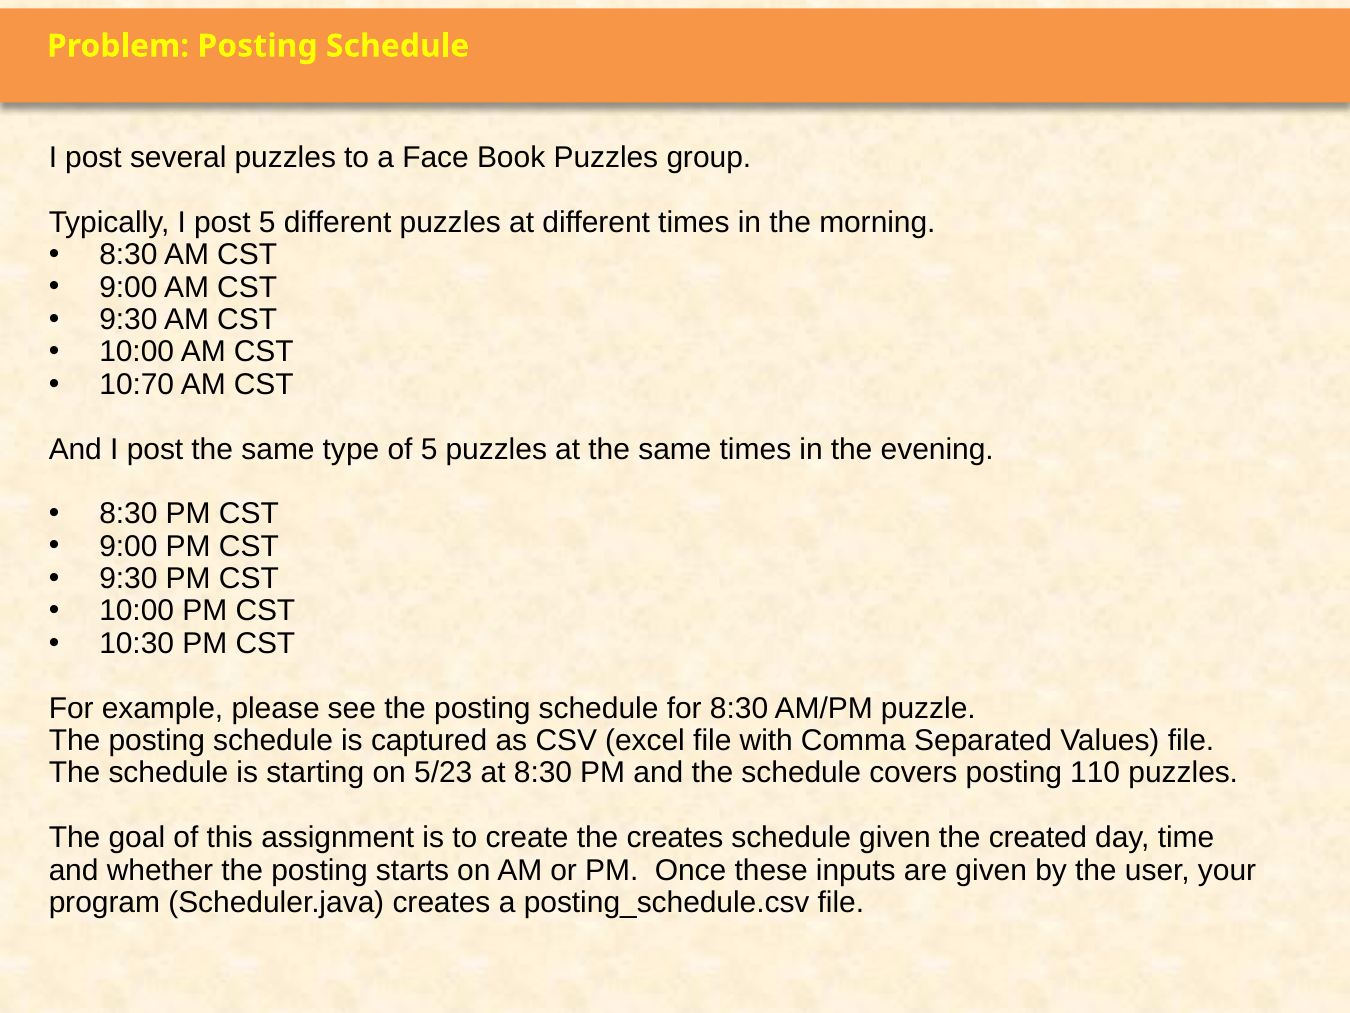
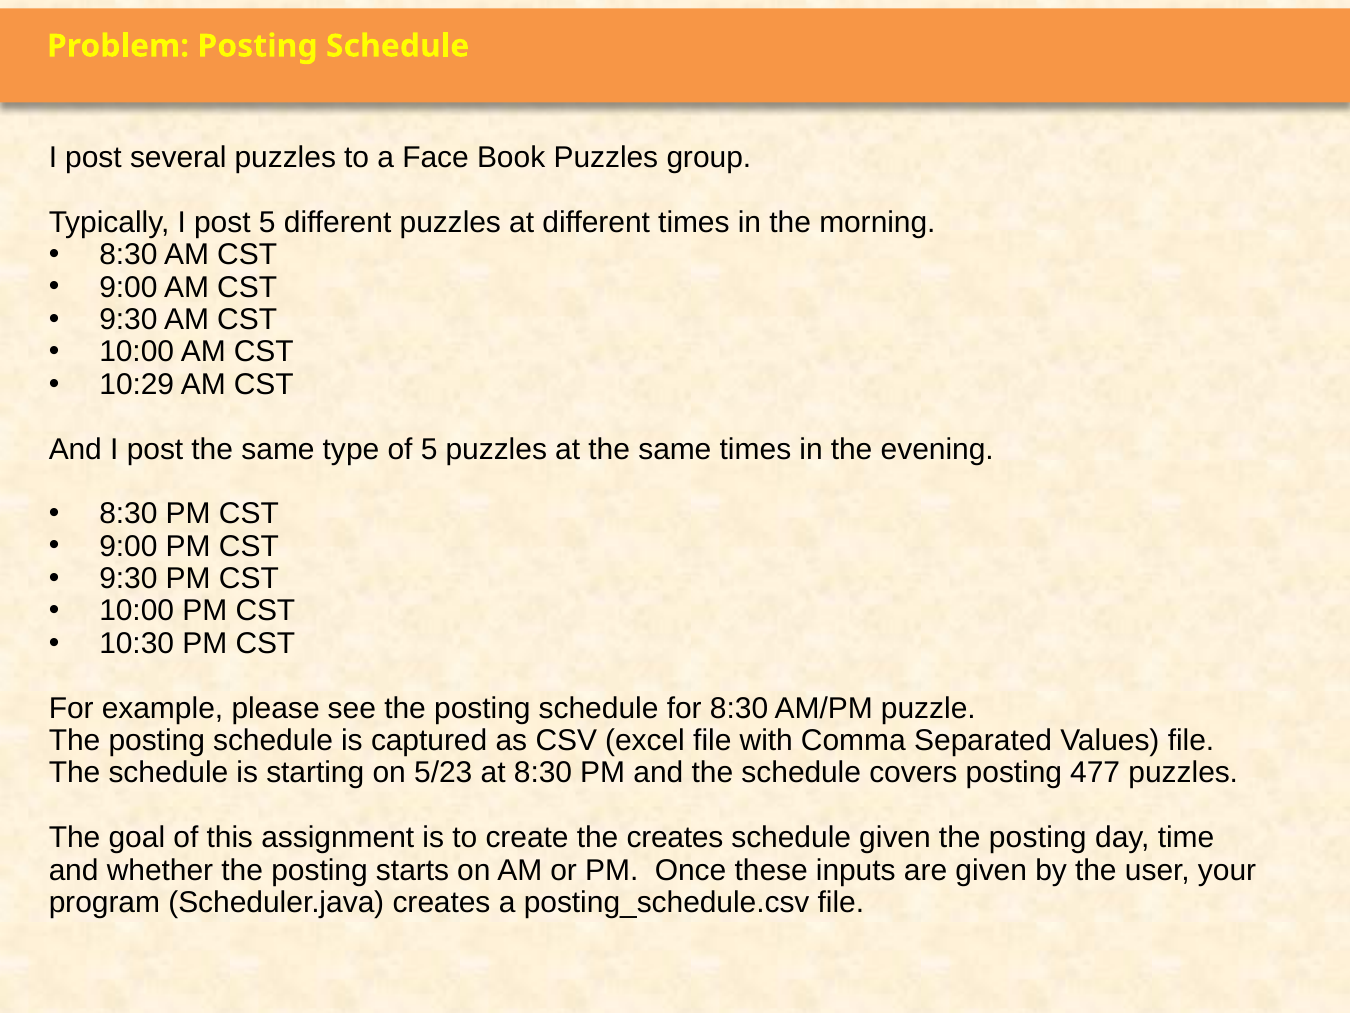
10:70: 10:70 -> 10:29
110: 110 -> 477
given the created: created -> posting
